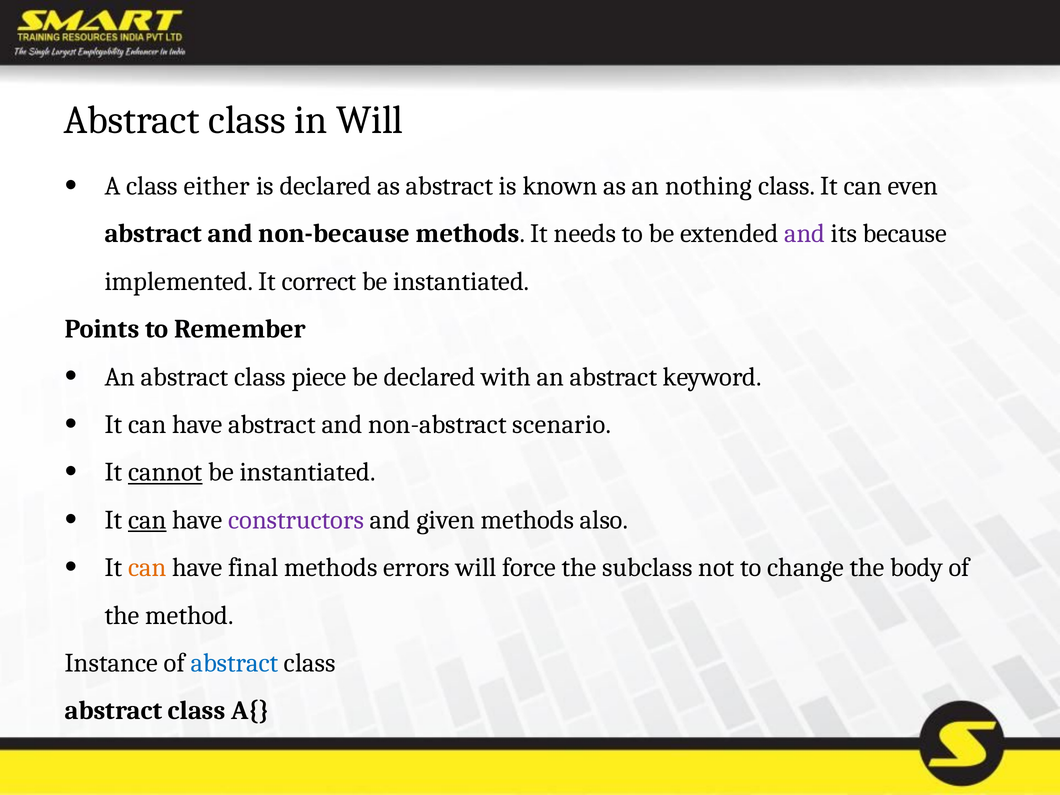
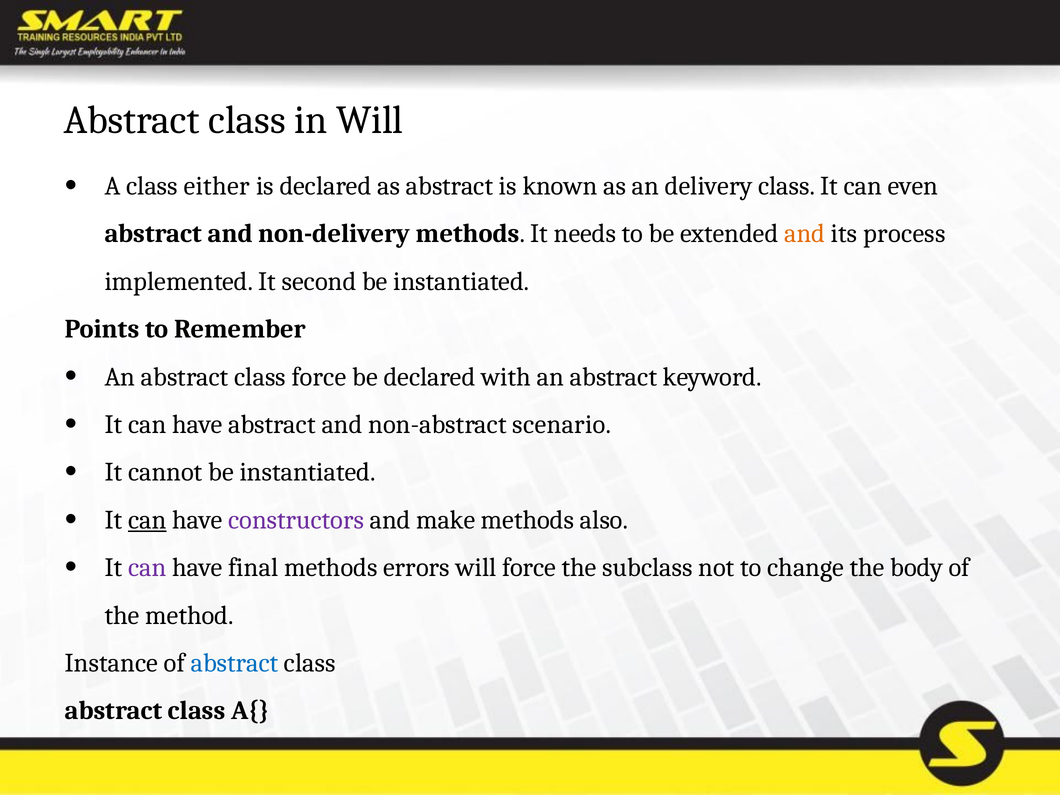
nothing: nothing -> delivery
non-because: non-because -> non-delivery
and at (805, 234) colour: purple -> orange
because: because -> process
correct: correct -> second
class piece: piece -> force
cannot underline: present -> none
given: given -> make
can at (147, 568) colour: orange -> purple
